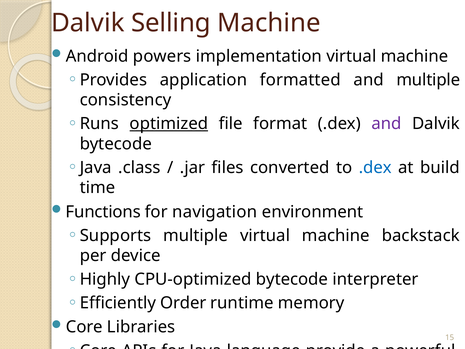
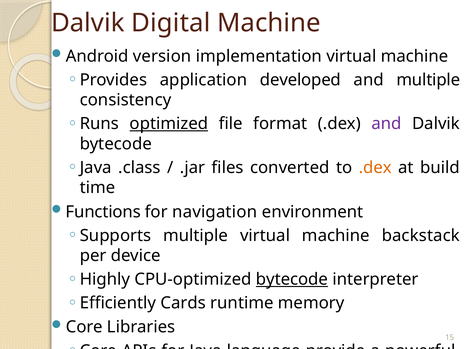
Selling: Selling -> Digital
powers: powers -> version
formatted: formatted -> developed
.dex at (375, 167) colour: blue -> orange
bytecode at (292, 279) underline: none -> present
Order: Order -> Cards
